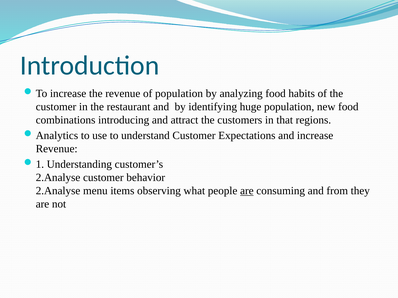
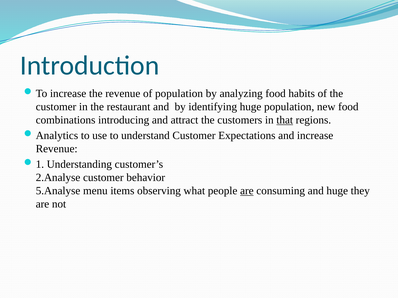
that underline: none -> present
2.Analyse at (58, 191): 2.Analyse -> 5.Analyse
and from: from -> huge
